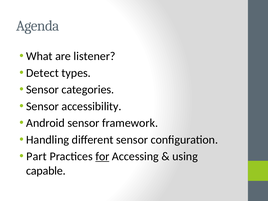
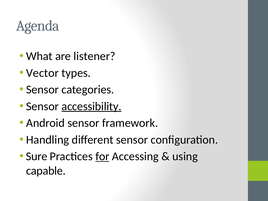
Detect: Detect -> Vector
accessibility underline: none -> present
Part: Part -> Sure
